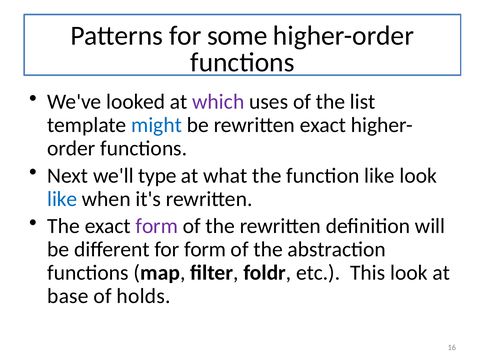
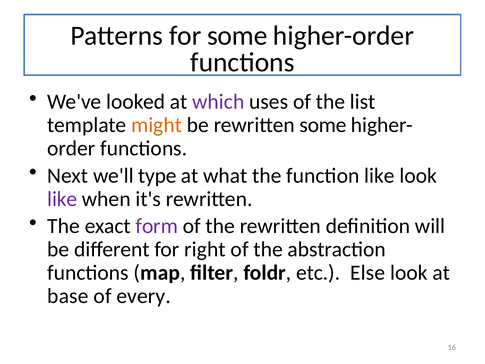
might colour: blue -> orange
rewritten exact: exact -> some
like at (62, 199) colour: blue -> purple
for form: form -> right
This: This -> Else
holds: holds -> every
